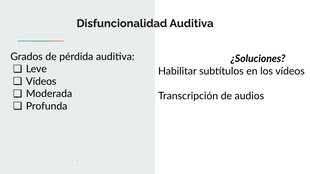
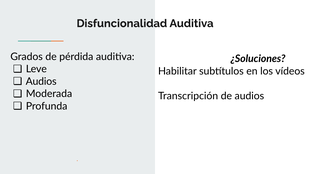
Vídeos at (41, 82): Vídeos -> Audios
